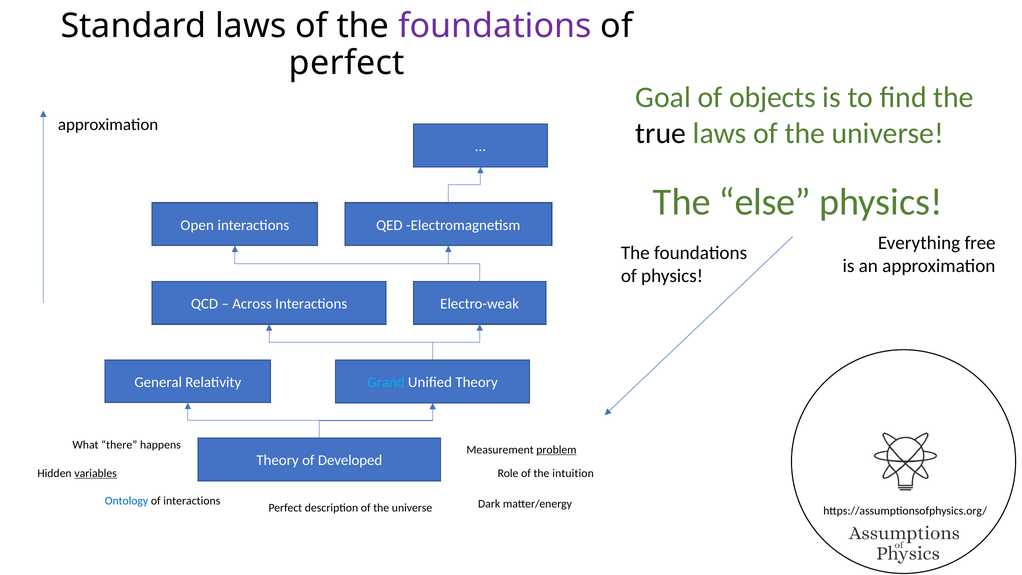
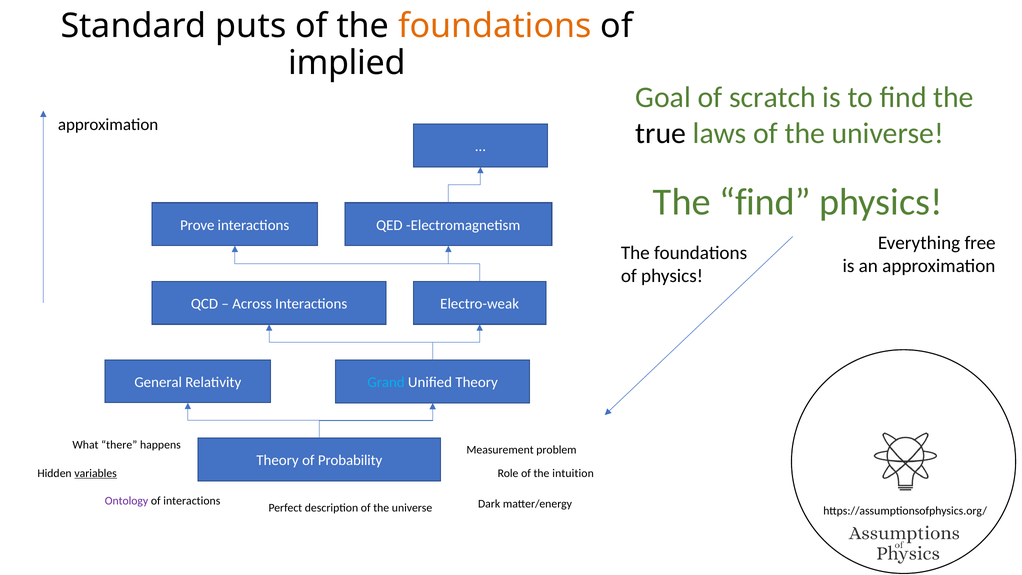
Standard laws: laws -> puts
foundations at (495, 26) colour: purple -> orange
perfect at (347, 63): perfect -> implied
objects: objects -> scratch
The else: else -> find
Open: Open -> Prove
problem underline: present -> none
Developed: Developed -> Probability
Ontology colour: blue -> purple
